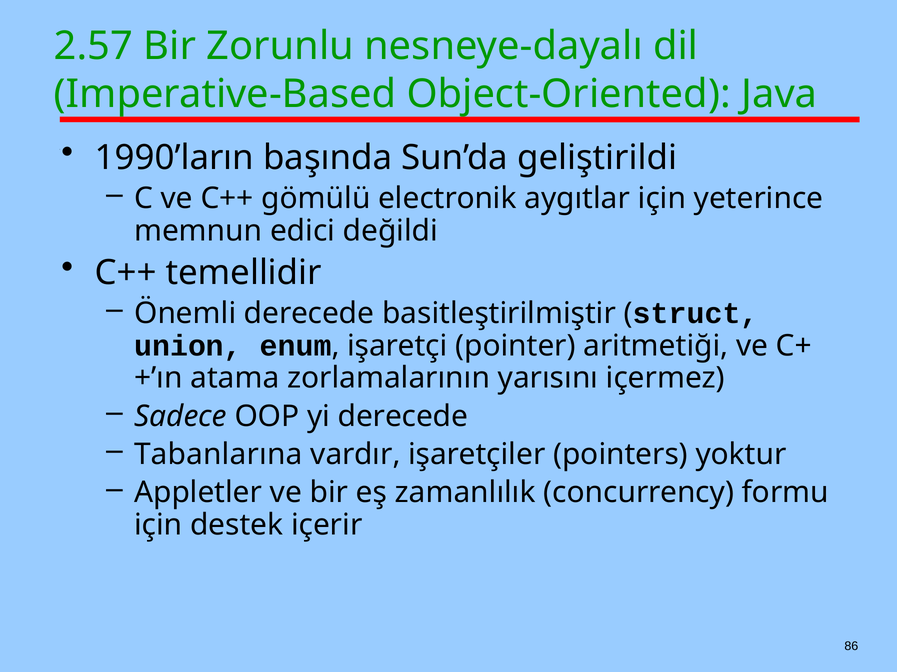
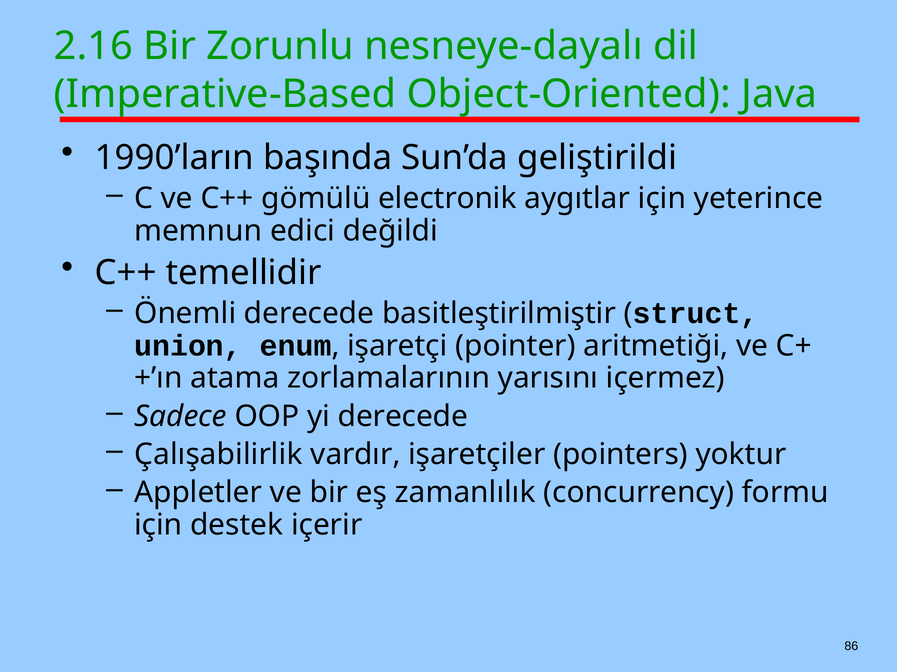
2.57: 2.57 -> 2.16
Tabanlarına: Tabanlarına -> Çalışabilirlik
